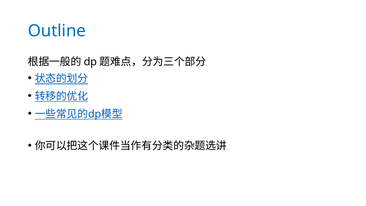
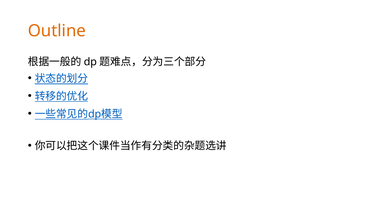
Outline colour: blue -> orange
